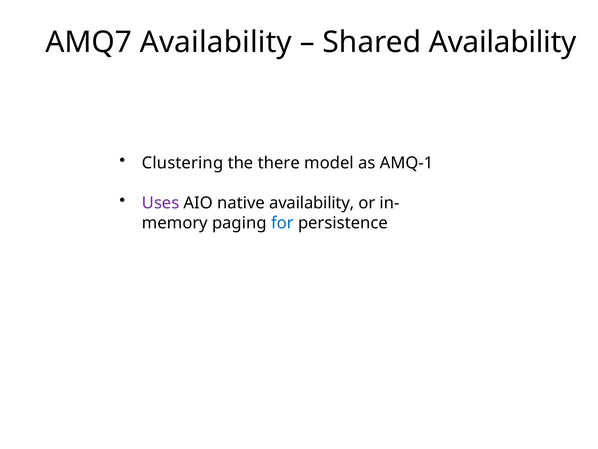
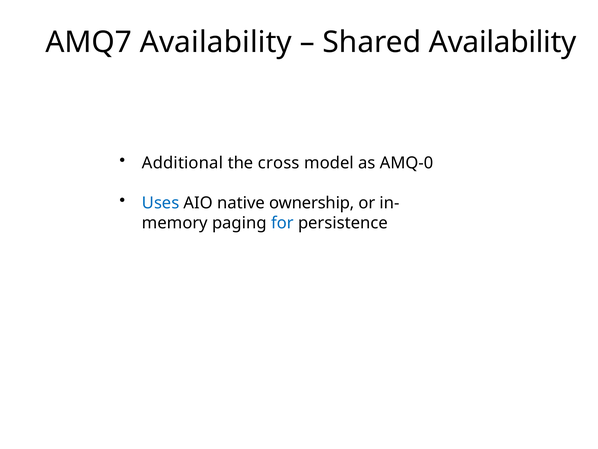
Clustering: Clustering -> Additional
there: there -> cross
AMQ-1: AMQ-1 -> AMQ-0
Uses colour: purple -> blue
native availability: availability -> ownership
